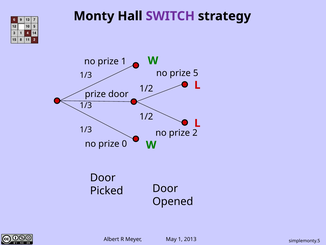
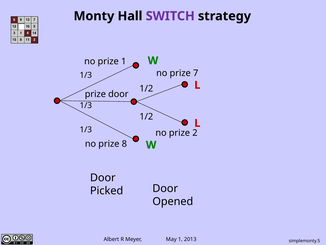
5: 5 -> 7
0: 0 -> 8
